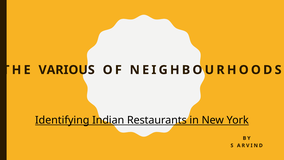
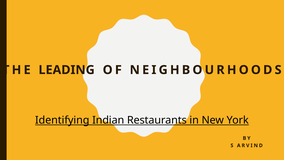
VARIOUS: VARIOUS -> LEADING
